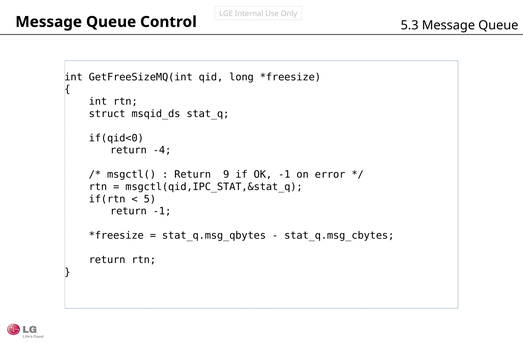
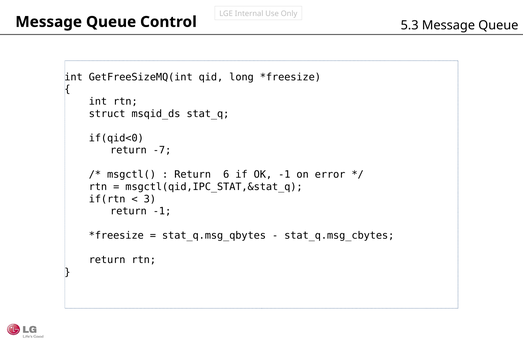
-4: -4 -> -7
9: 9 -> 6
5: 5 -> 3
